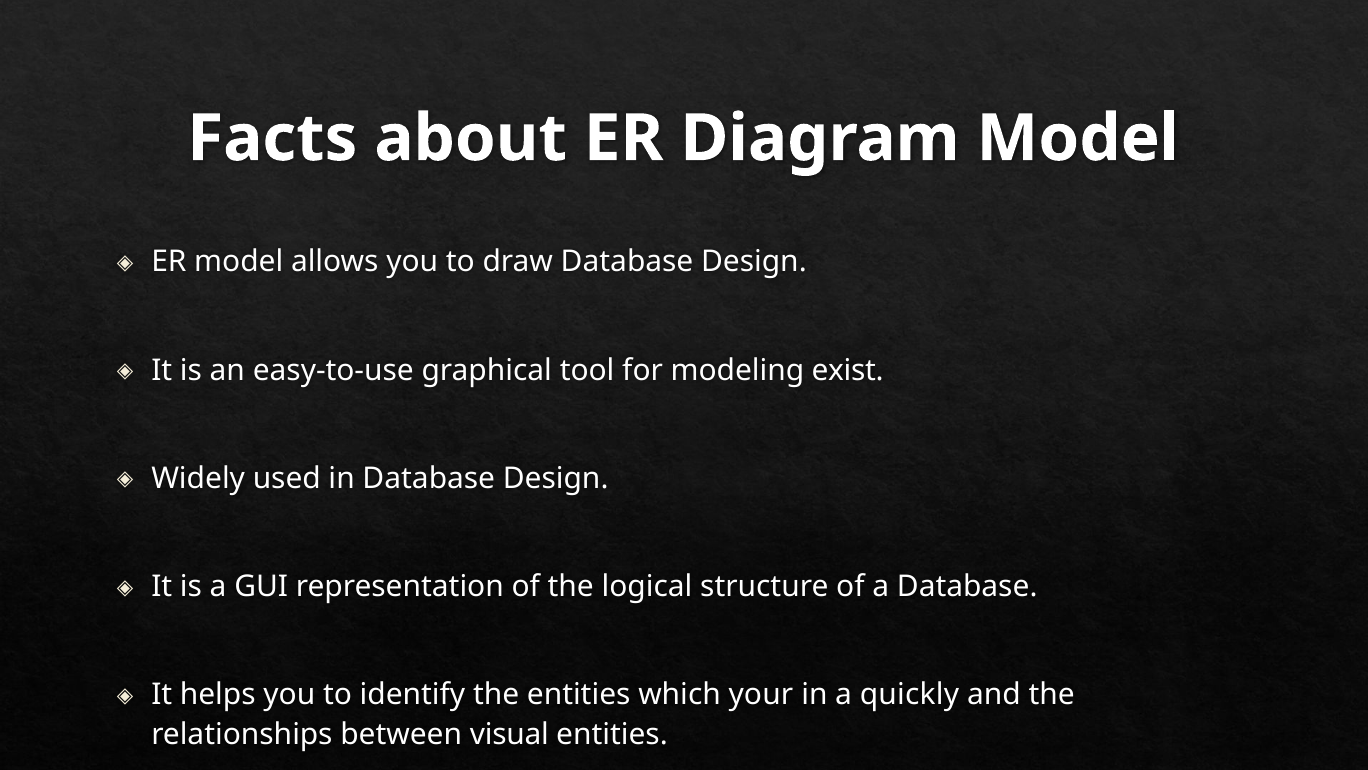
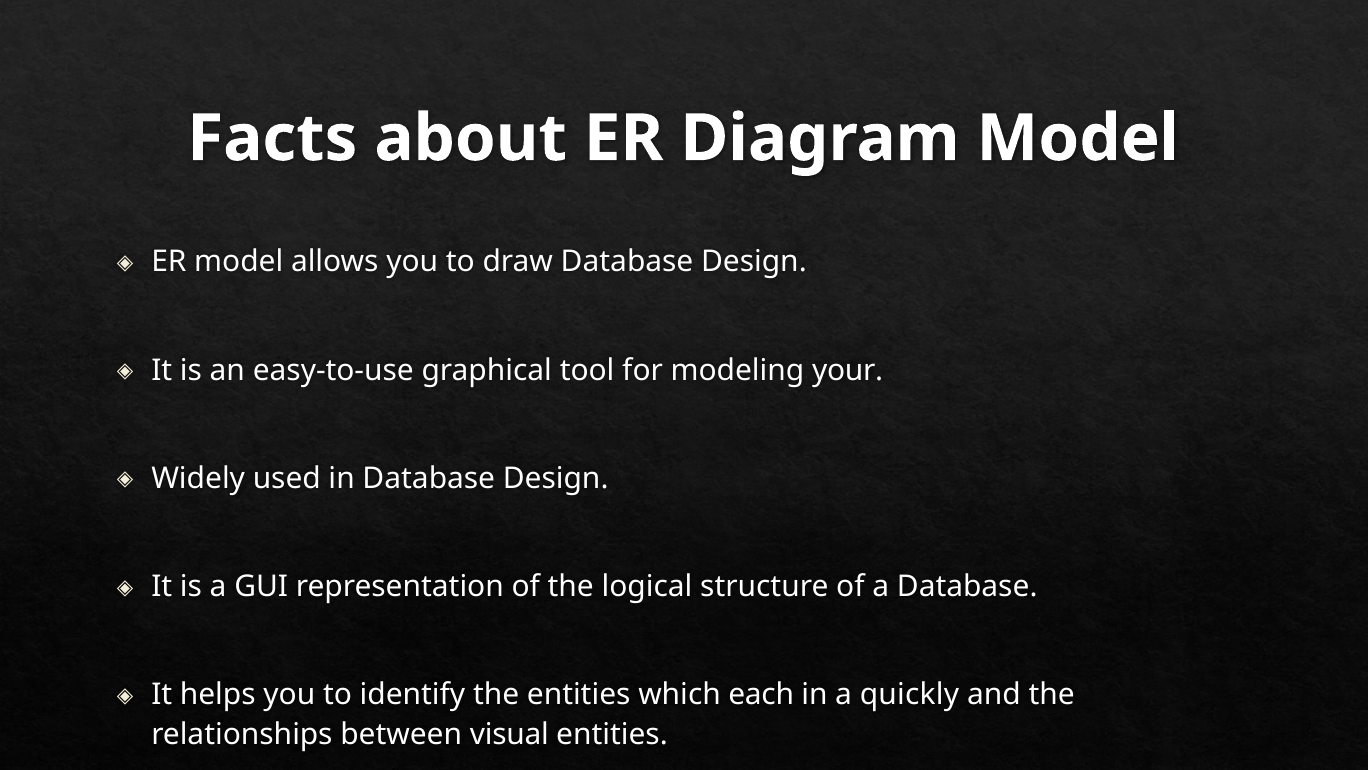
exist: exist -> your
your: your -> each
